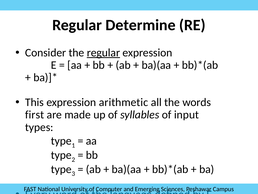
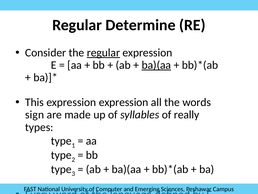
ba)(aa at (156, 65) underline: none -> present
expression arithmetic: arithmetic -> expression
first: first -> sign
input: input -> really
